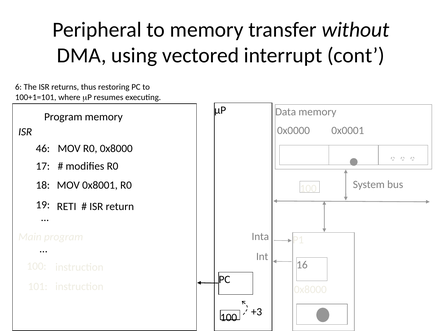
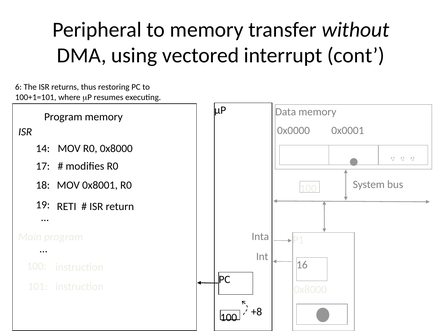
46: 46 -> 14
+3: +3 -> +8
